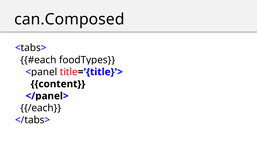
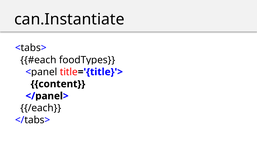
can.Composed: can.Composed -> can.Instantiate
